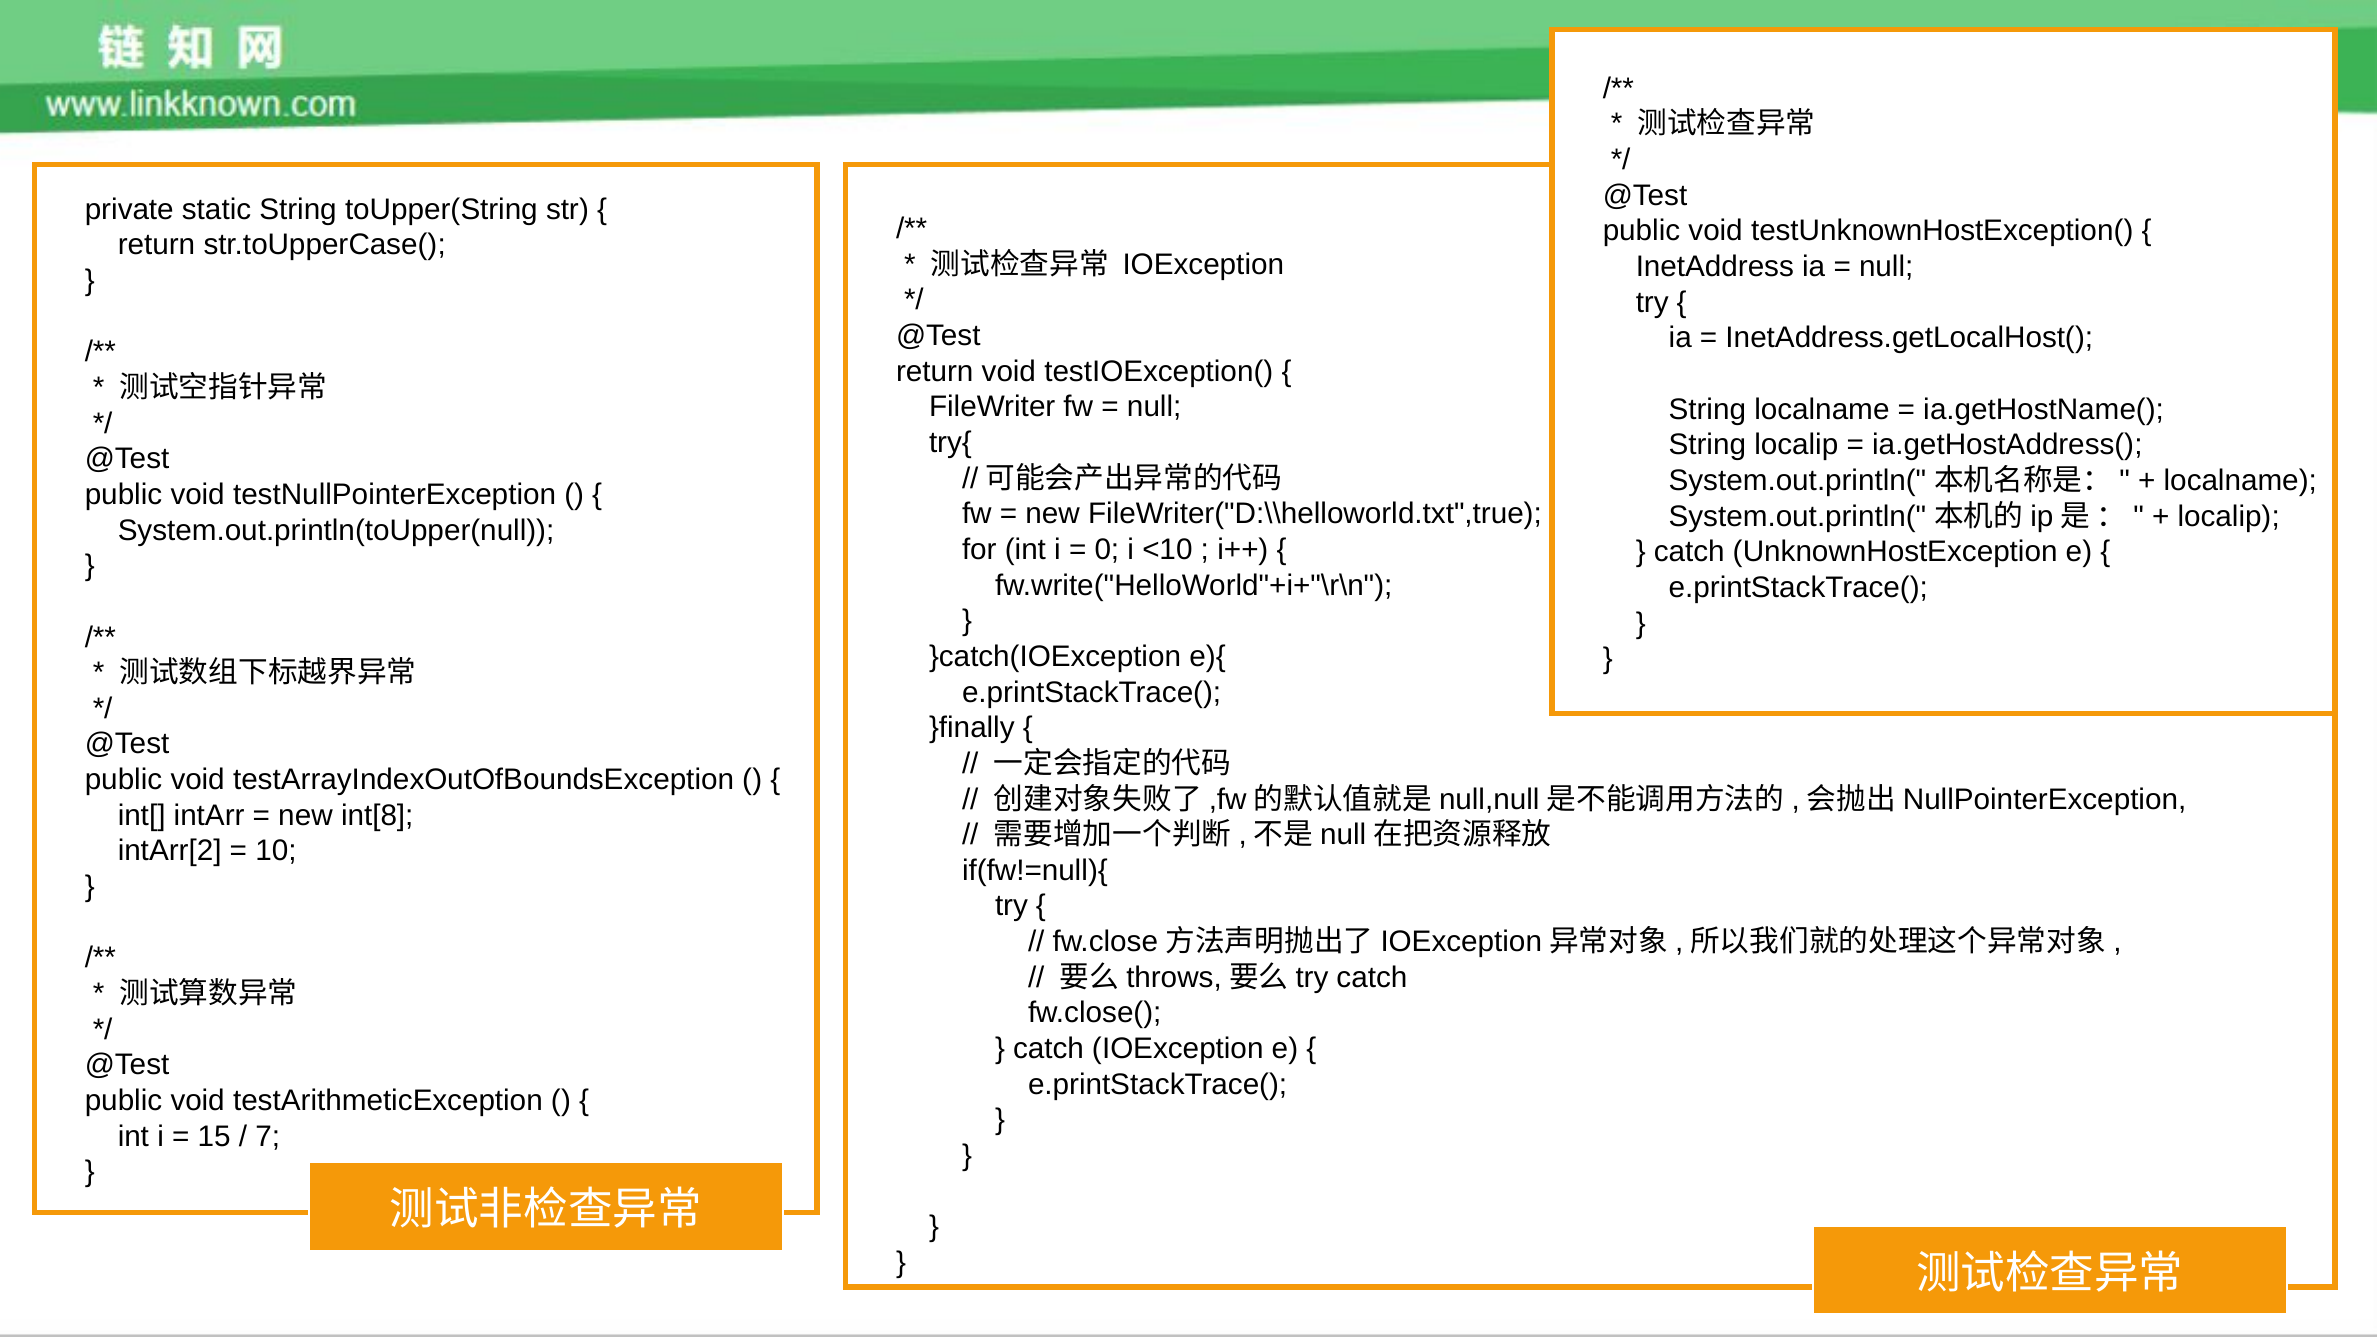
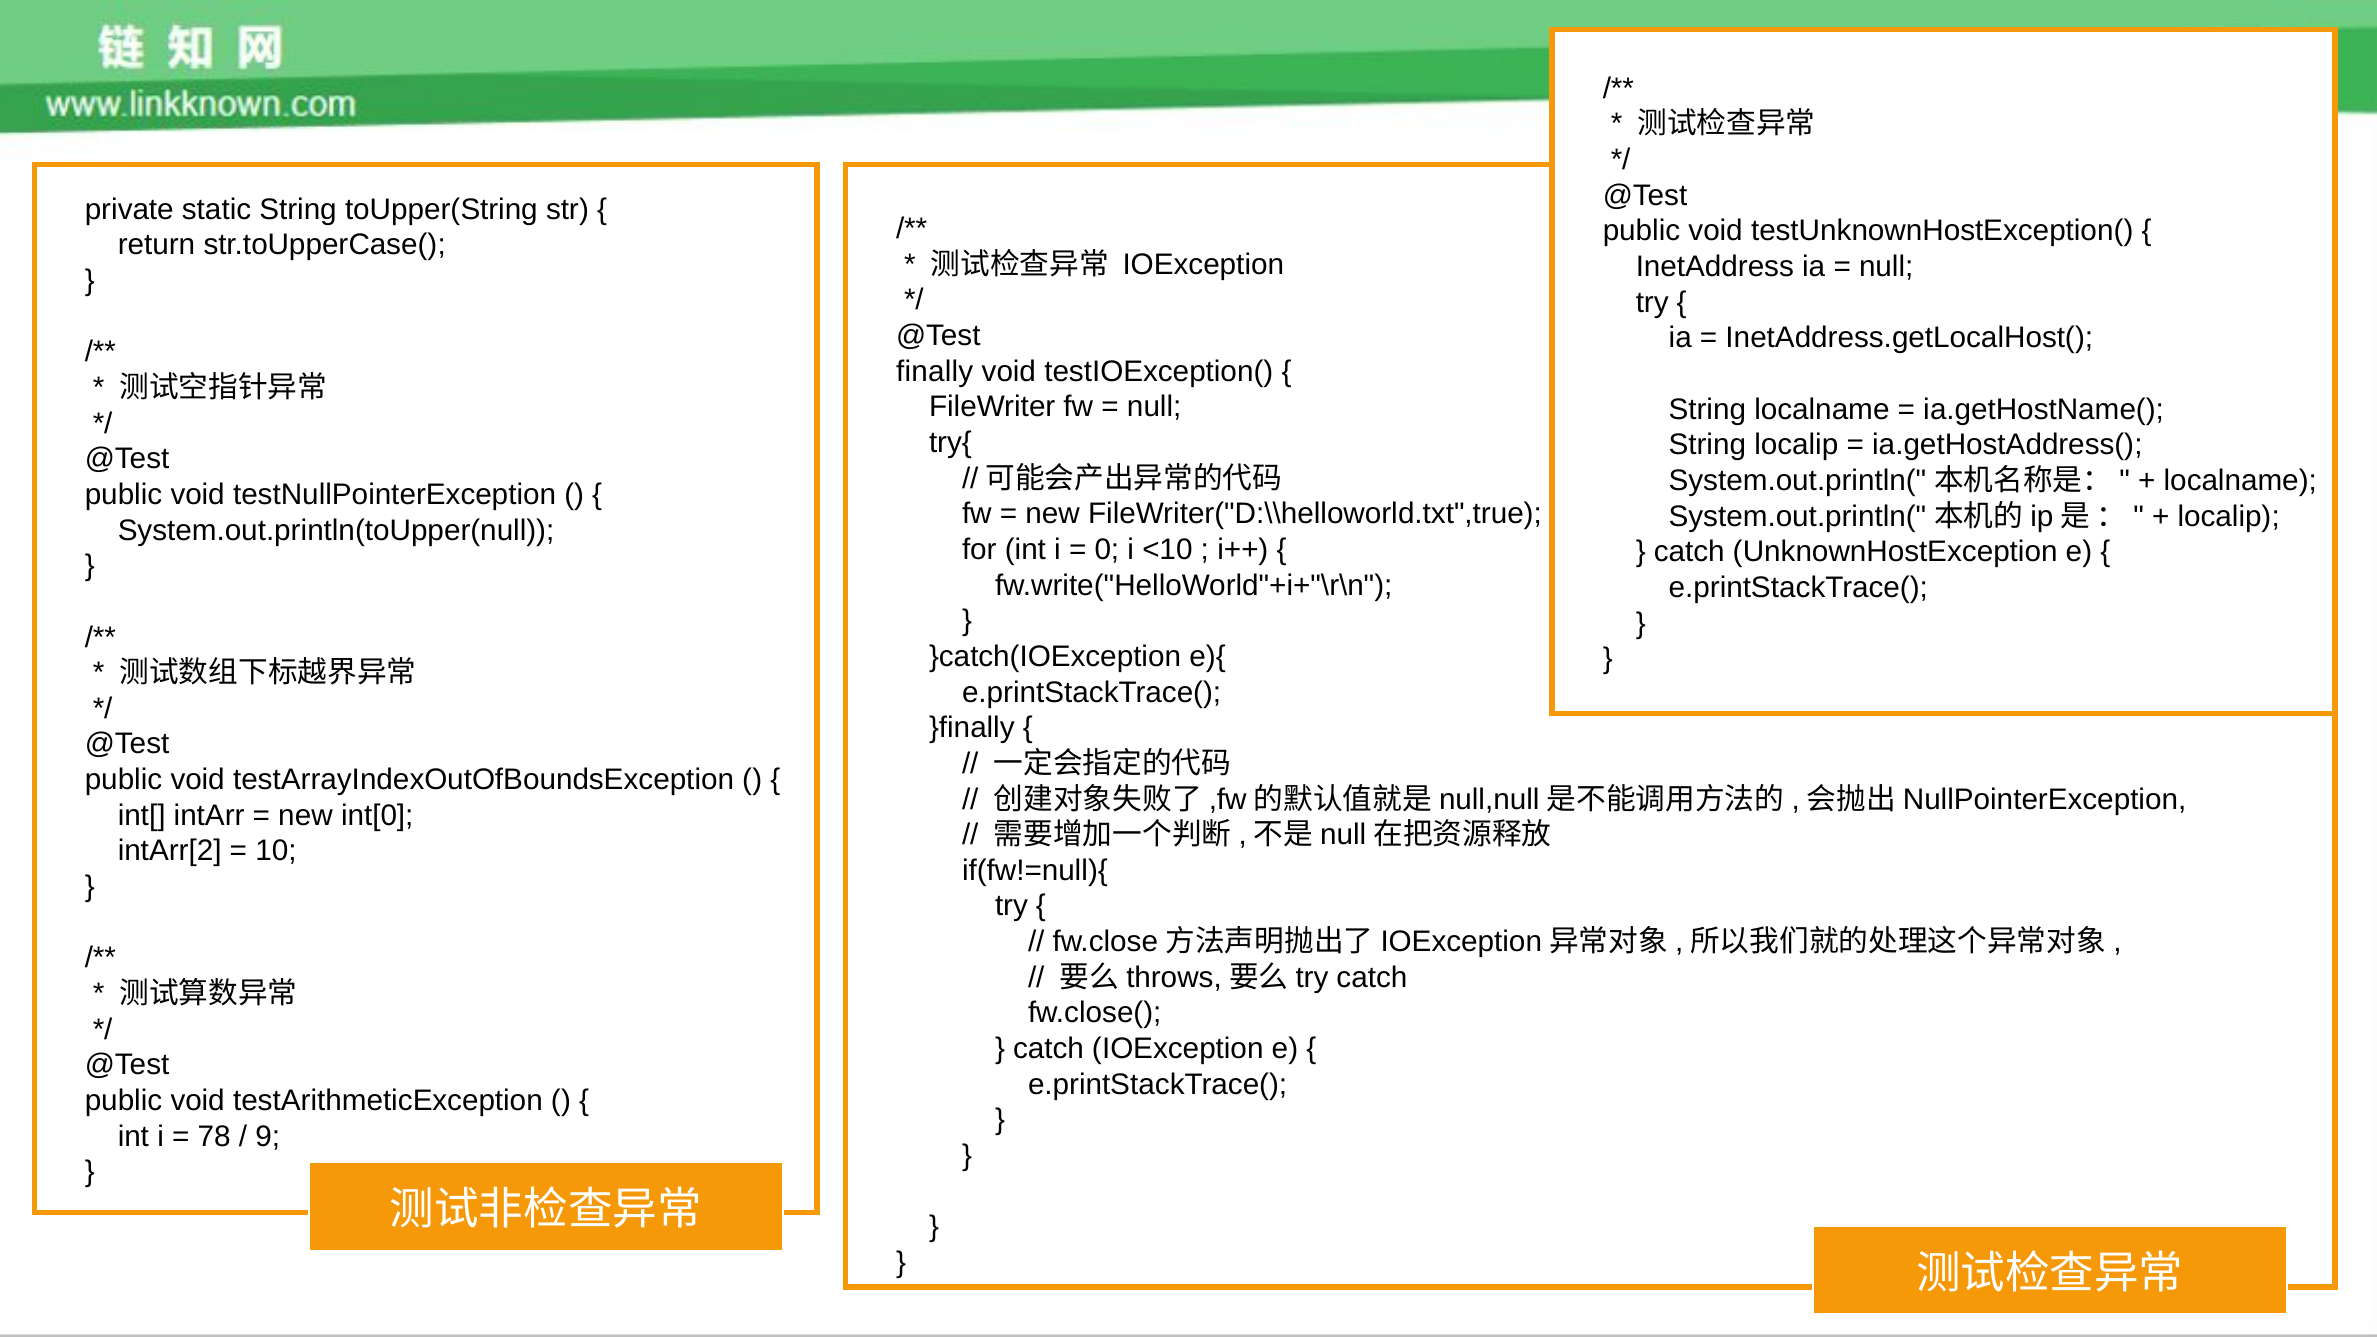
return at (935, 371): return -> finally
int[8: int[8 -> int[0
15: 15 -> 78
7: 7 -> 9
